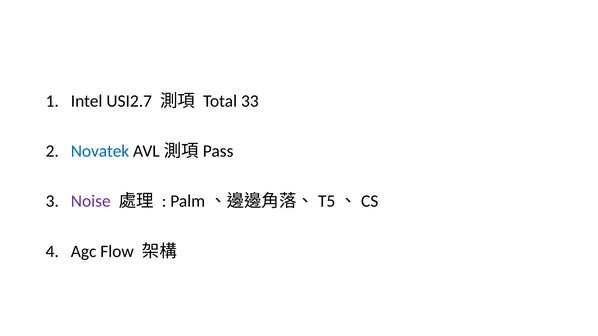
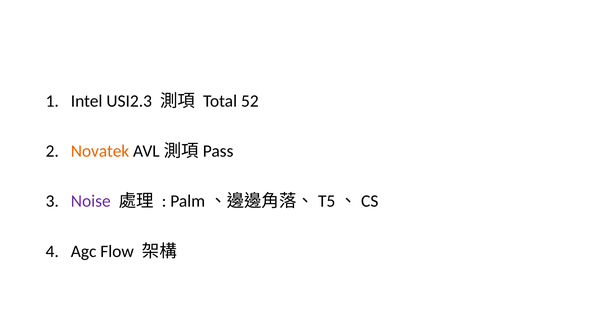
USI2.7: USI2.7 -> USI2.3
33: 33 -> 52
Novatek colour: blue -> orange
